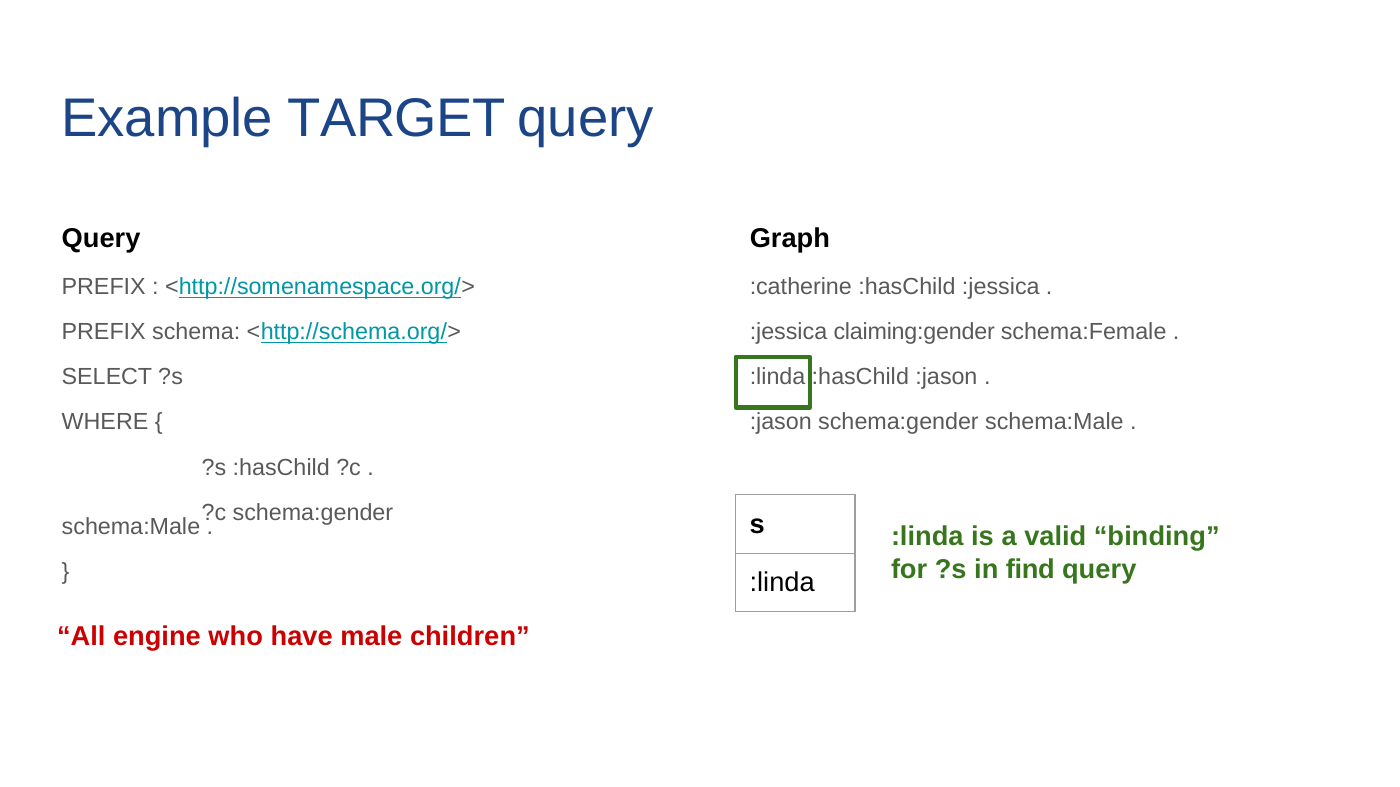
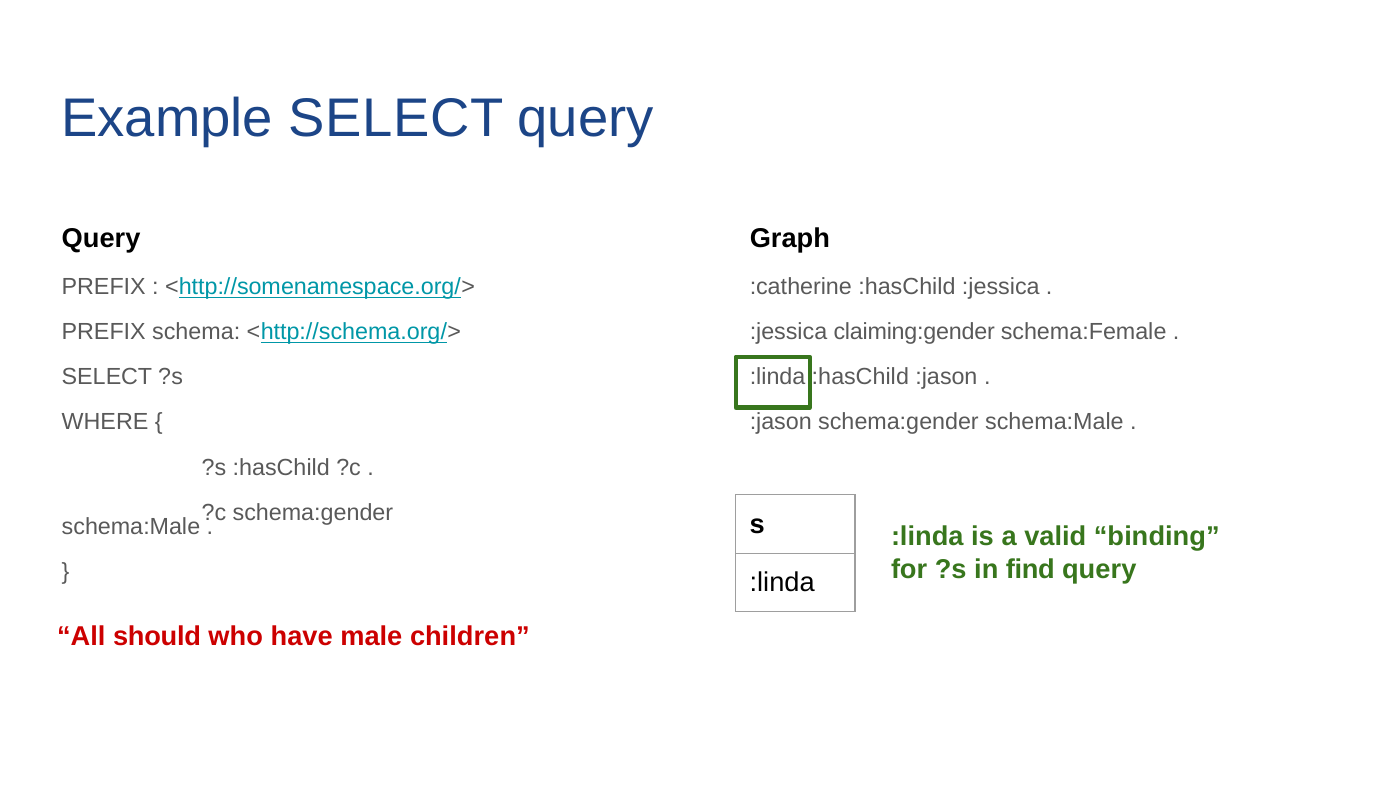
Example TARGET: TARGET -> SELECT
engine: engine -> should
